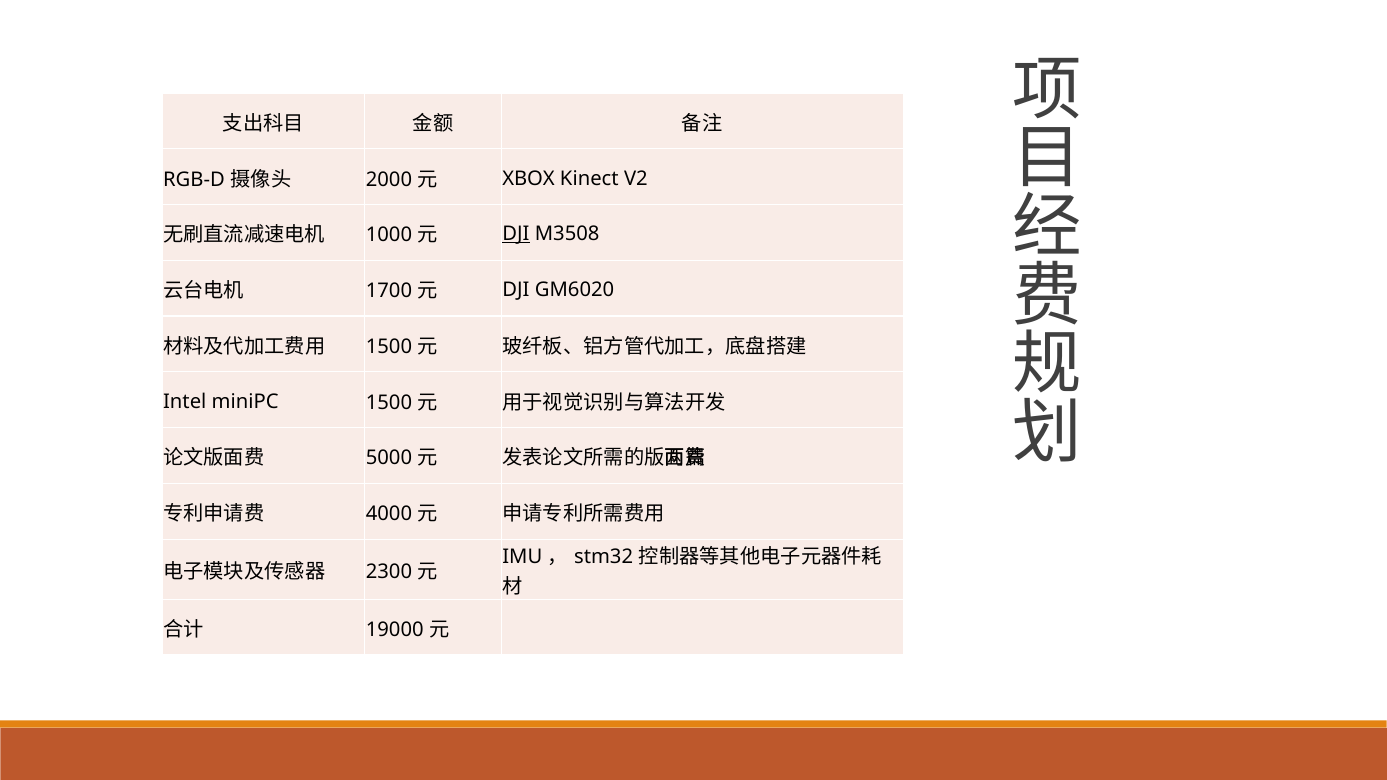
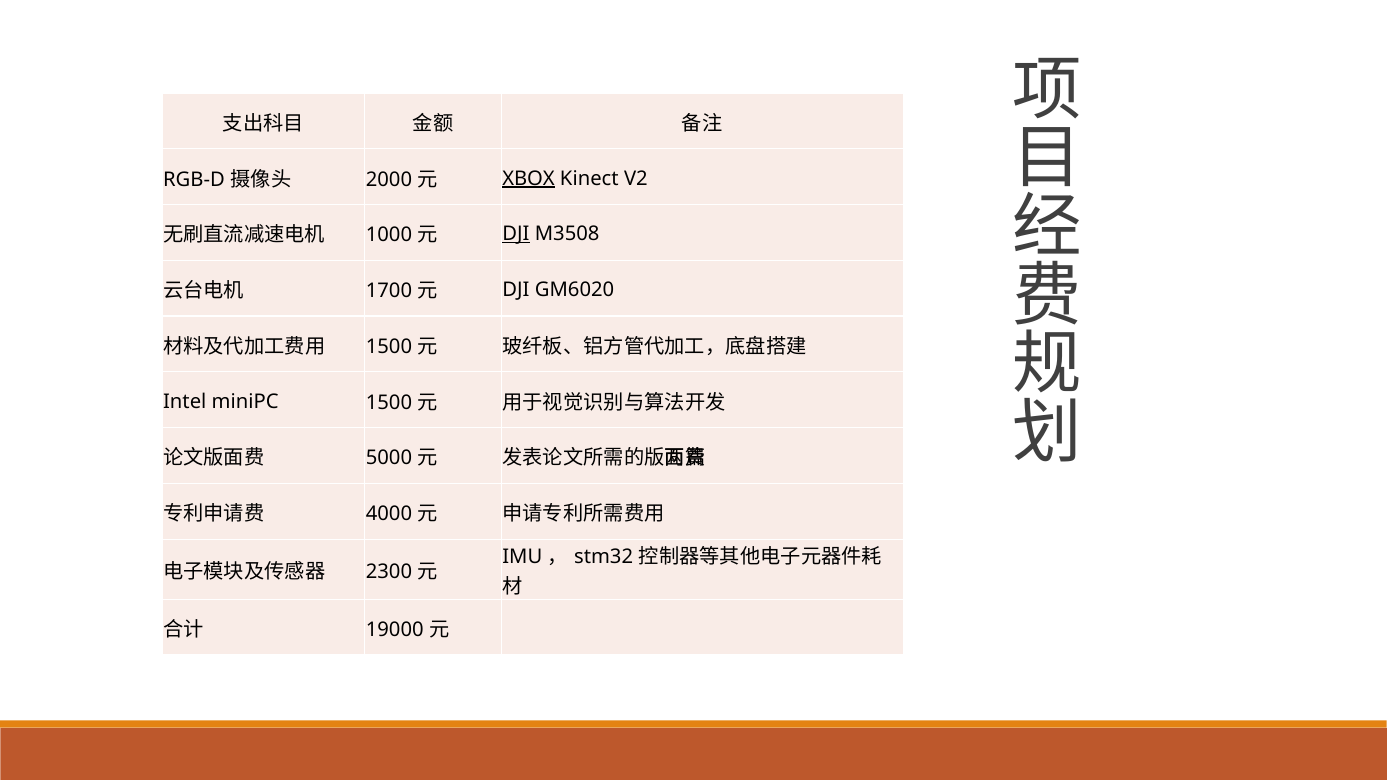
XBOX underline: none -> present
